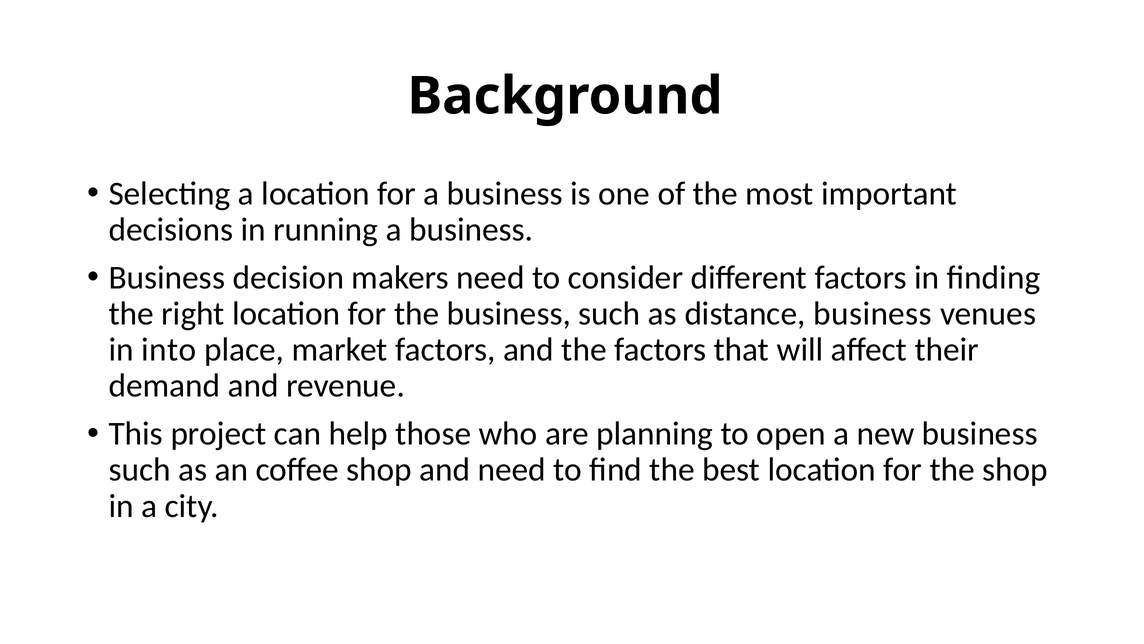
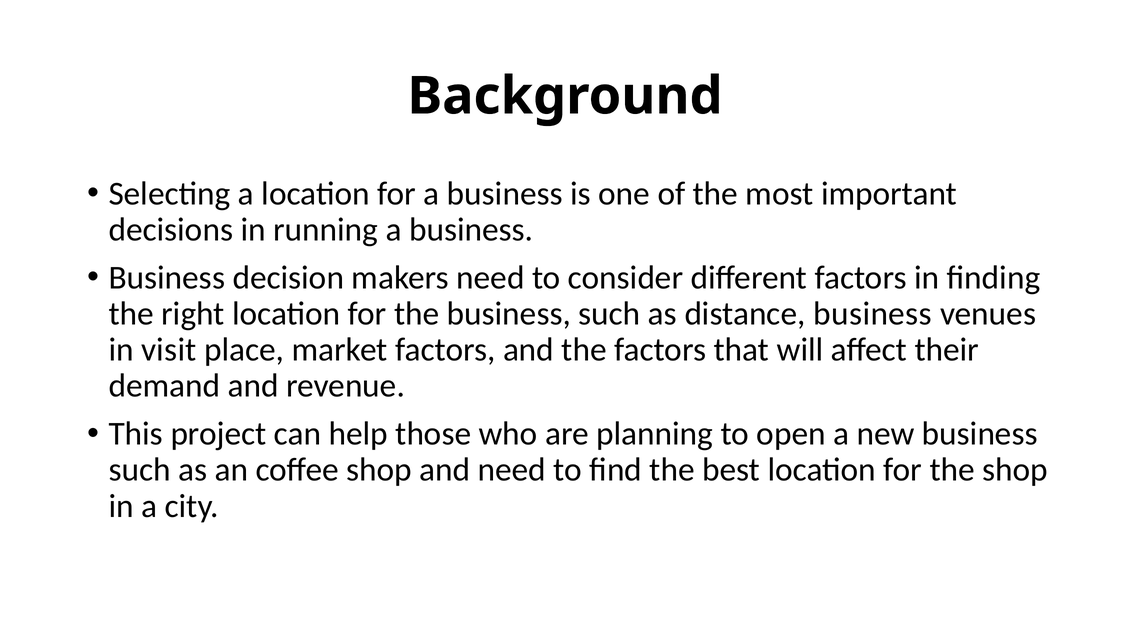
into: into -> visit
